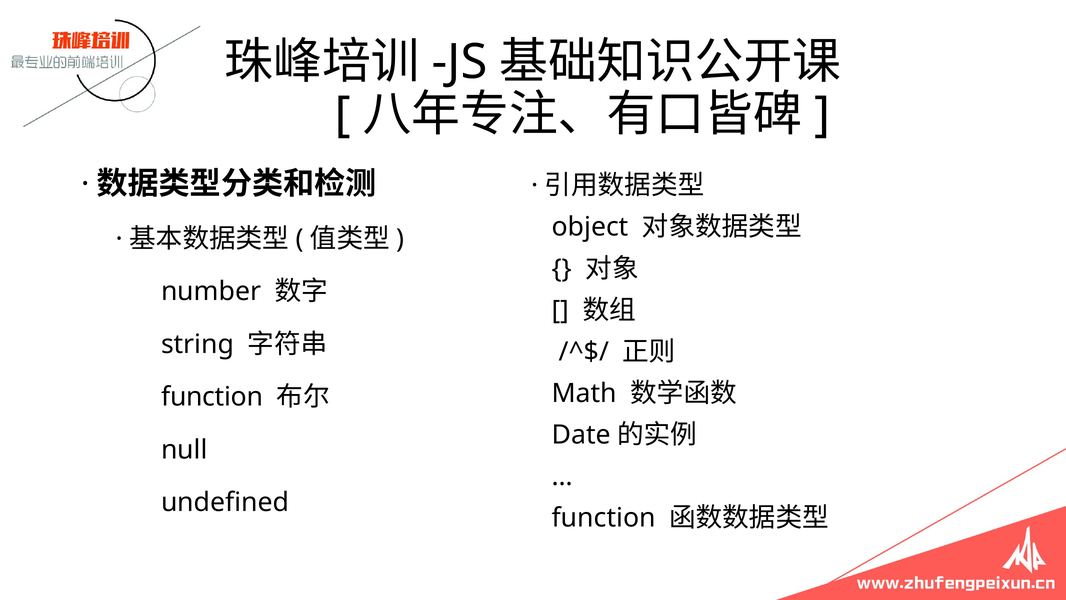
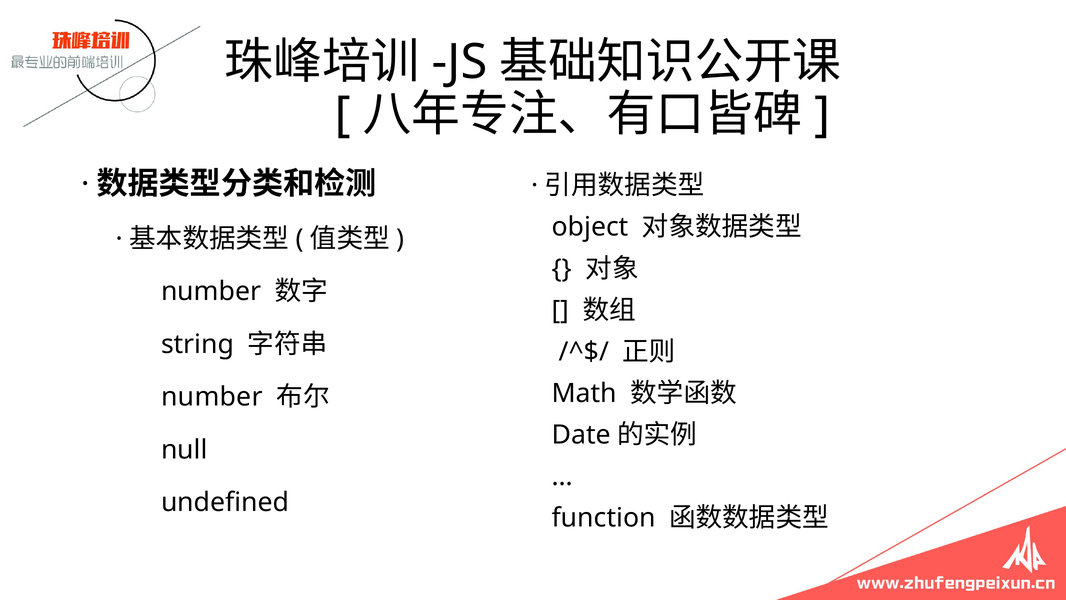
function at (212, 397): function -> number
